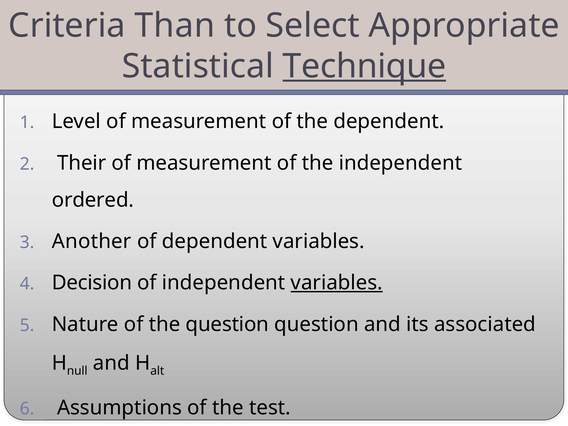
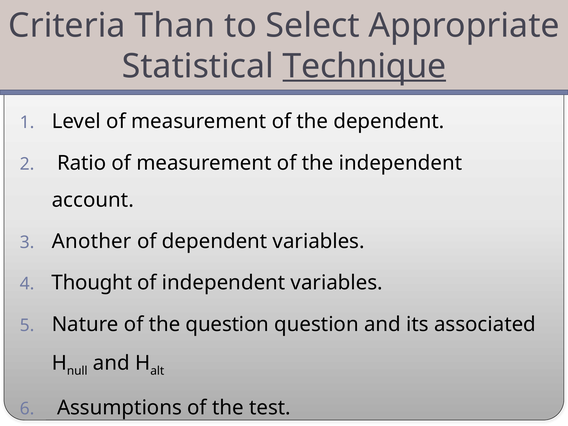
Their: Their -> Ratio
ordered: ordered -> account
Decision: Decision -> Thought
variables at (337, 283) underline: present -> none
